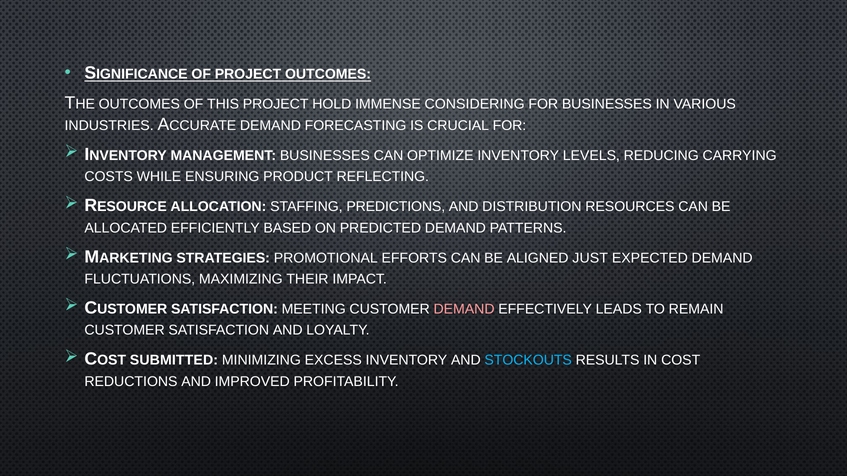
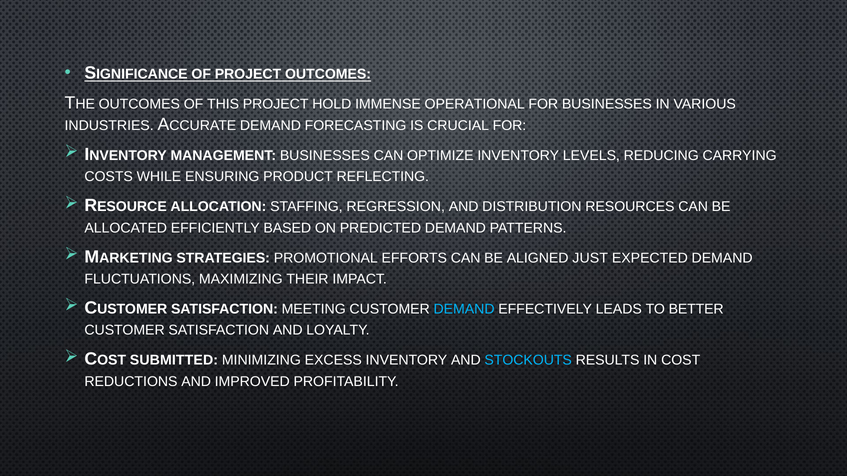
CONSIDERING: CONSIDERING -> OPERATIONAL
PREDICTIONS: PREDICTIONS -> REGRESSION
DEMAND at (464, 309) colour: pink -> light blue
REMAIN: REMAIN -> BETTER
